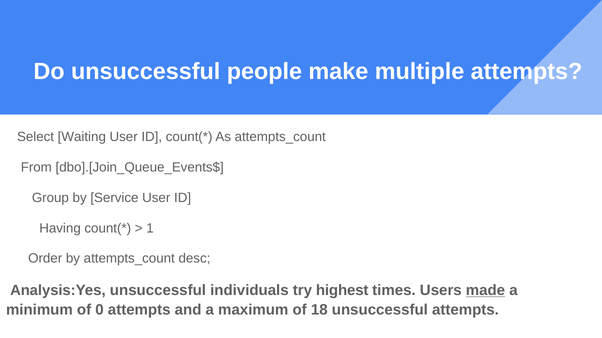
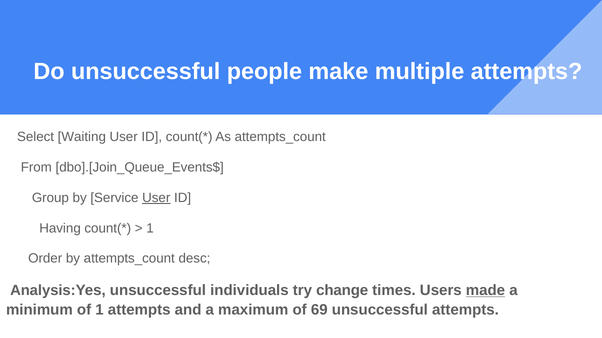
User at (156, 198) underline: none -> present
highest: highest -> change
of 0: 0 -> 1
18: 18 -> 69
